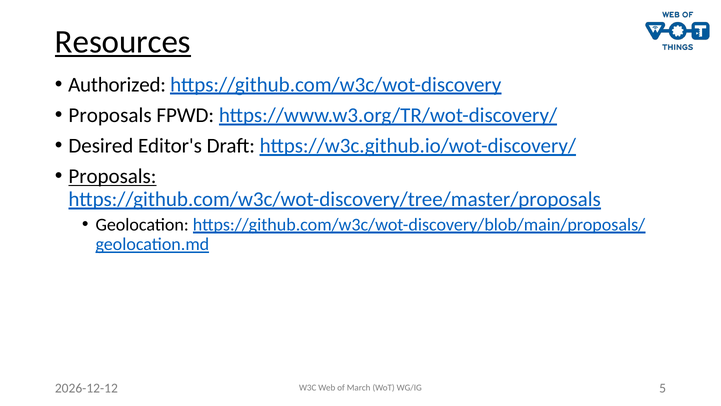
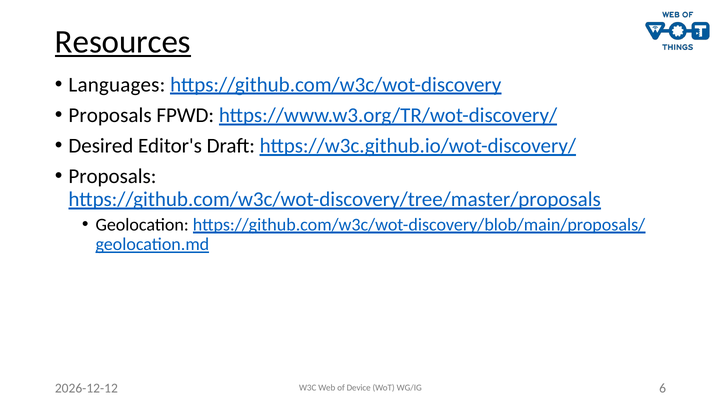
Authorized: Authorized -> Languages
Proposals at (112, 176) underline: present -> none
March: March -> Device
5: 5 -> 6
